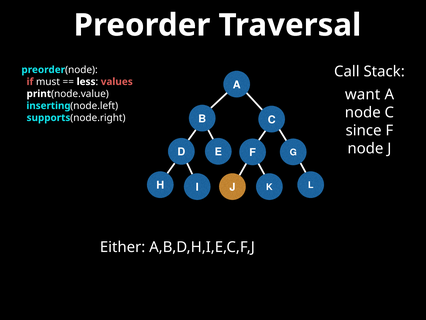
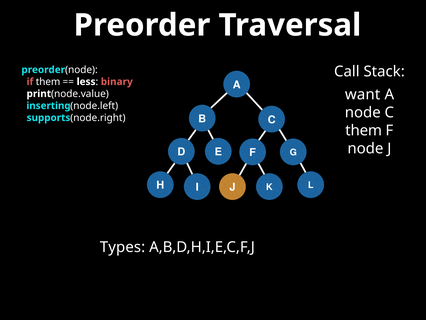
if must: must -> them
values: values -> binary
since at (364, 130): since -> them
Either: Either -> Types
